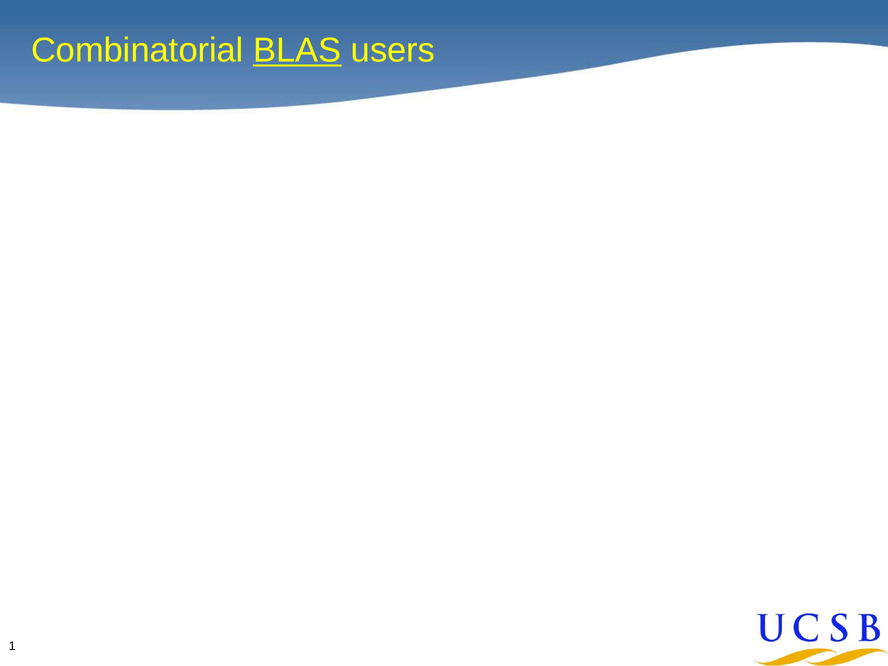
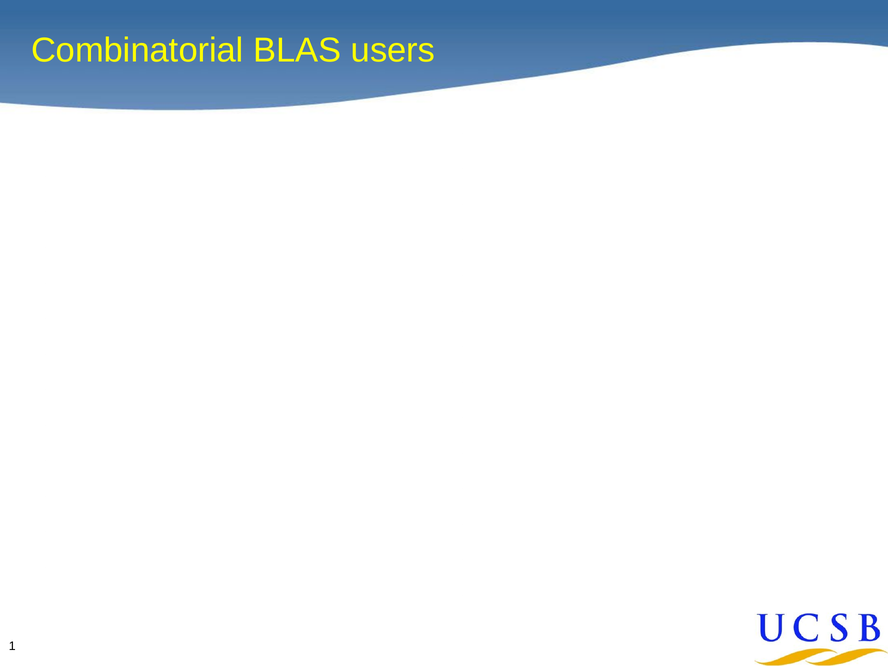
BLAS underline: present -> none
